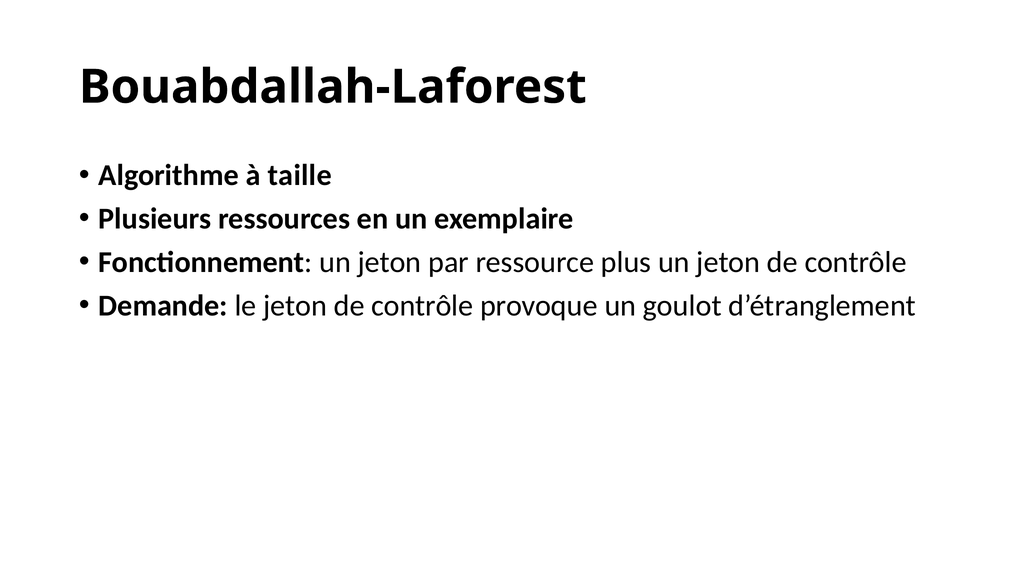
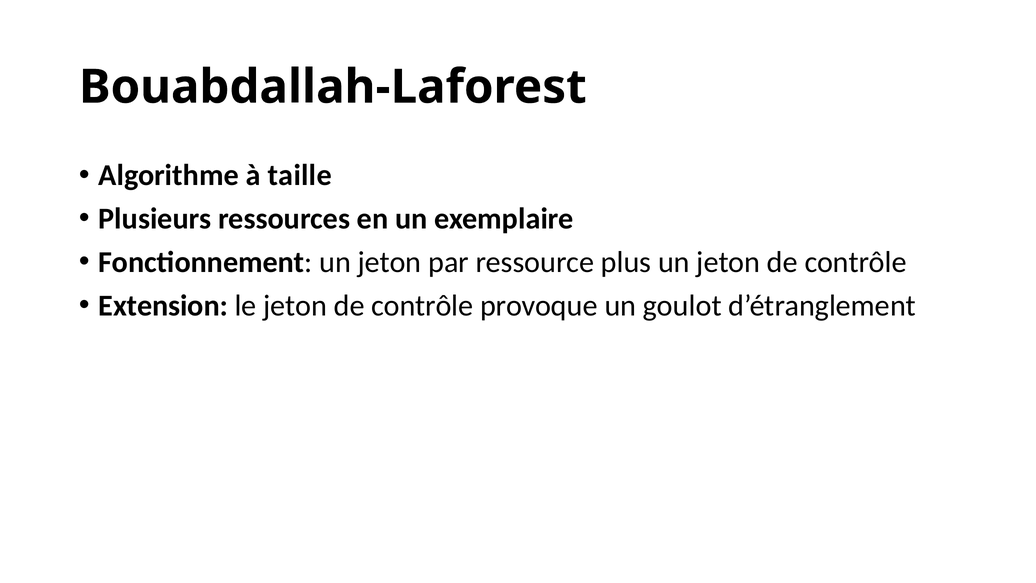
Demande: Demande -> Extension
